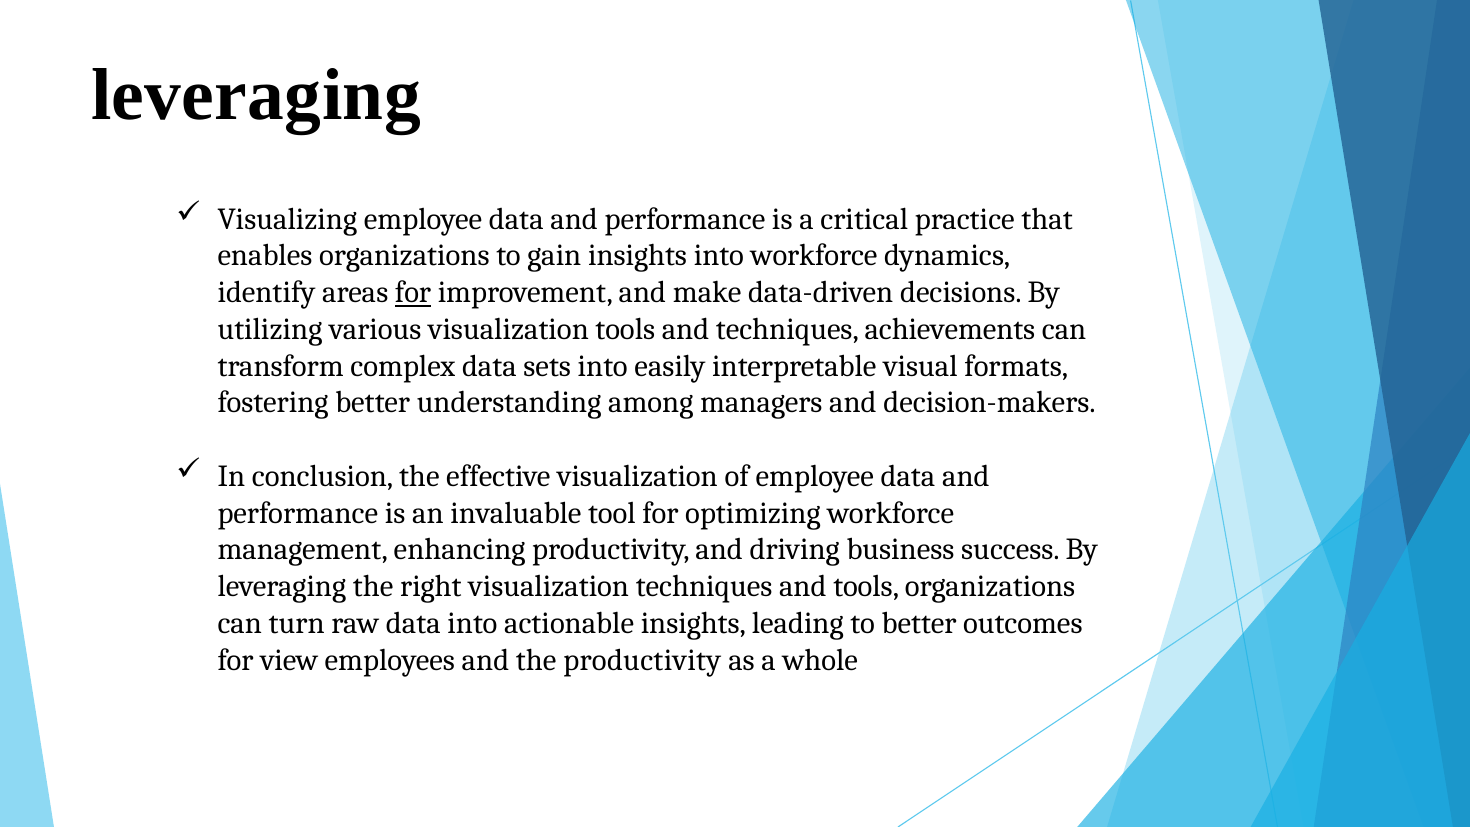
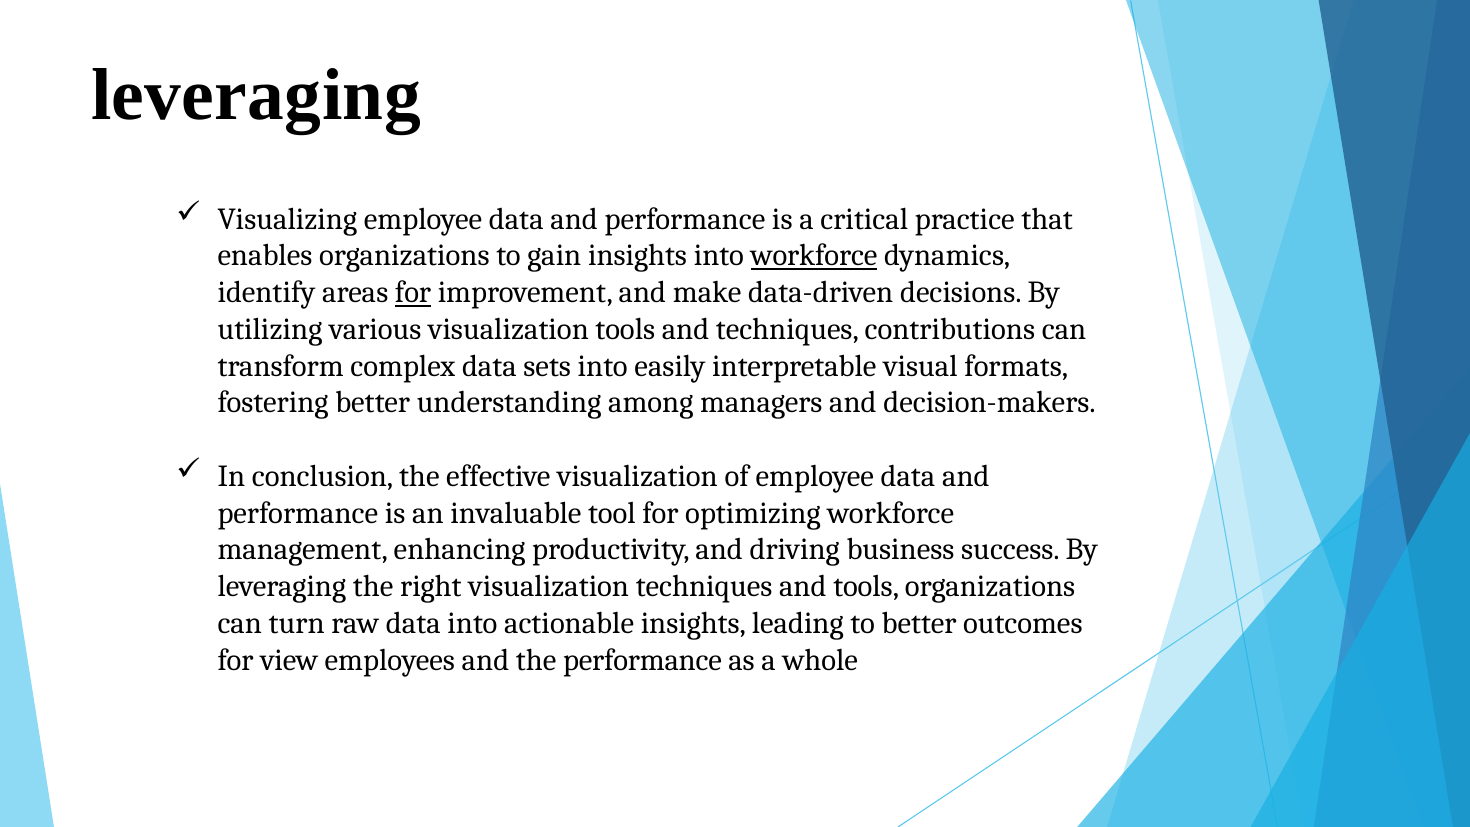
workforce at (814, 256) underline: none -> present
achievements: achievements -> contributions
the productivity: productivity -> performance
